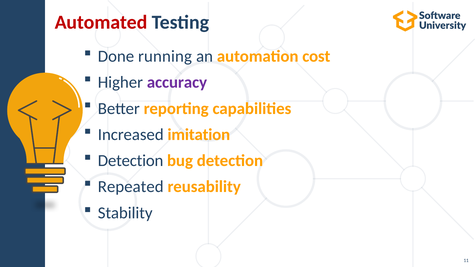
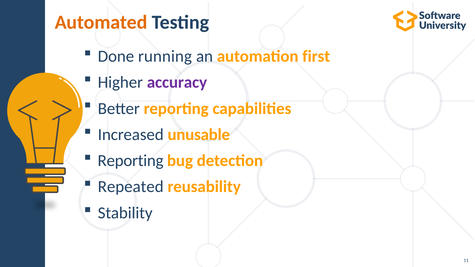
Automated colour: red -> orange
cost: cost -> first
imitation: imitation -> unusable
Detection at (131, 161): Detection -> Reporting
